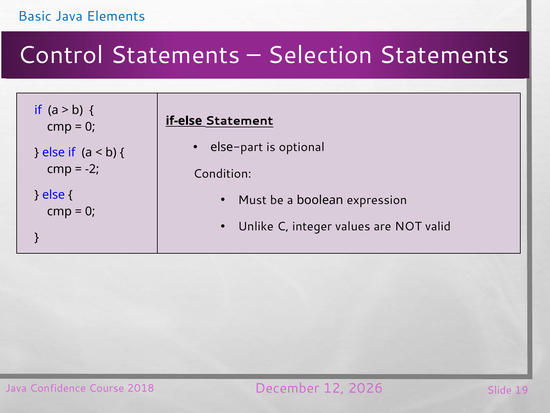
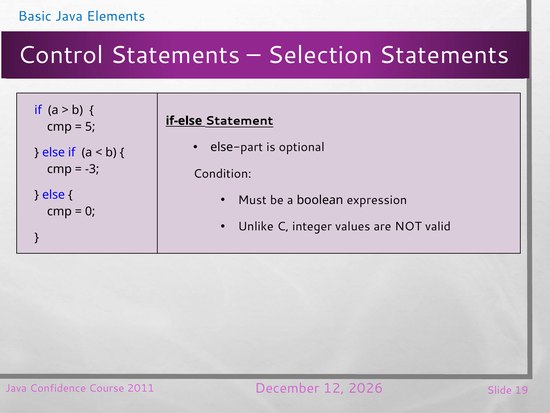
0 at (90, 127): 0 -> 5
-2: -2 -> -3
2018: 2018 -> 2011
